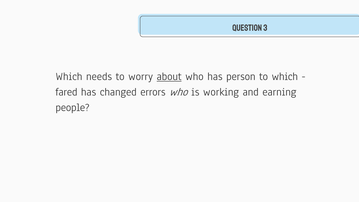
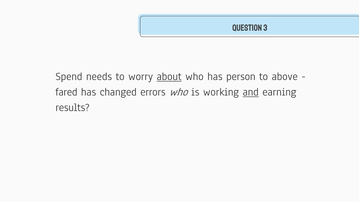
Which at (69, 76): Which -> Spend
to which: which -> above
and underline: none -> present
people: people -> results
